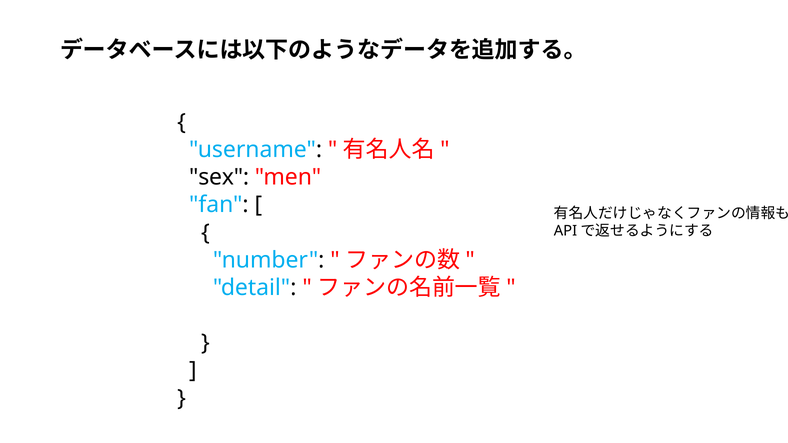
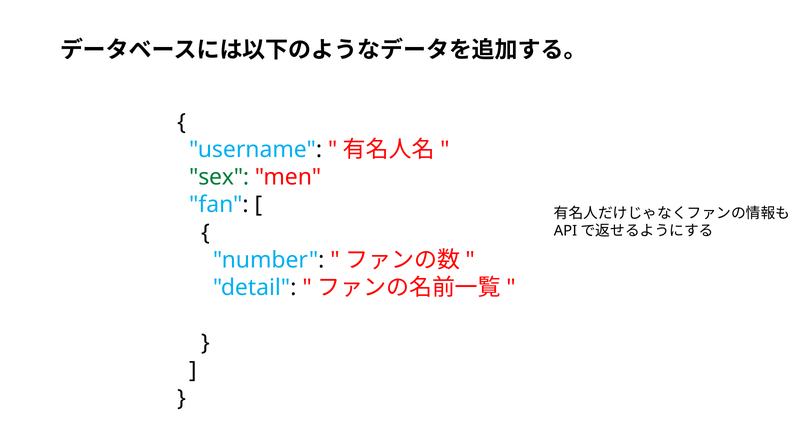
sex colour: black -> green
